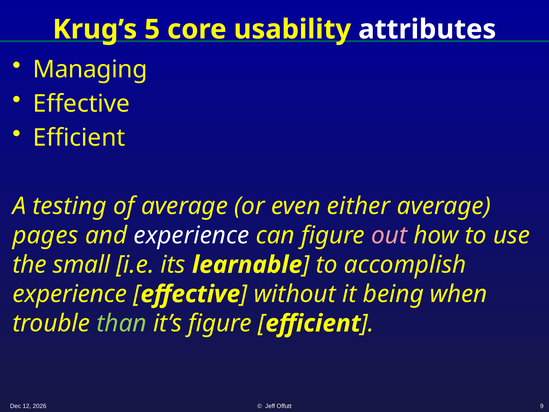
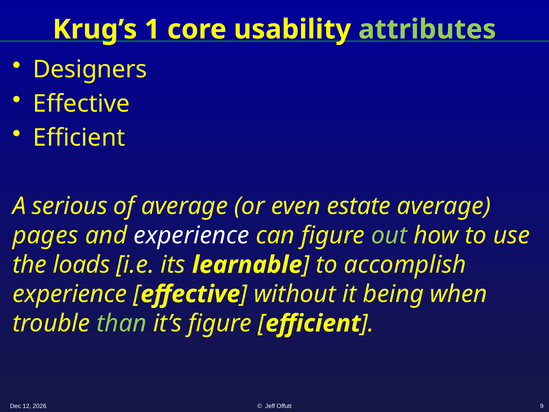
5: 5 -> 1
attributes colour: white -> light green
Managing: Managing -> Designers
testing: testing -> serious
either: either -> estate
out colour: pink -> light green
small: small -> loads
